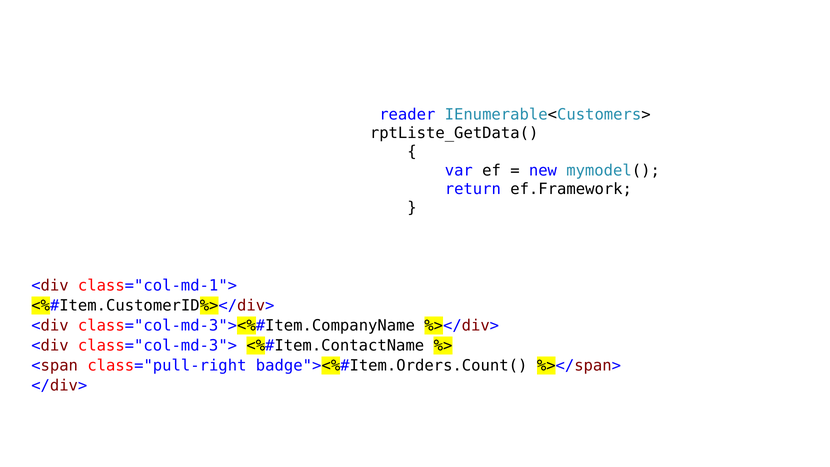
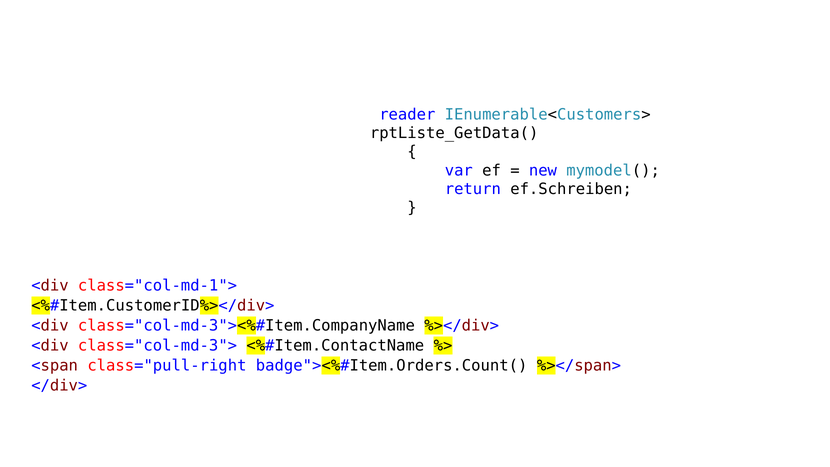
ef.Framework: ef.Framework -> ef.Schreiben
